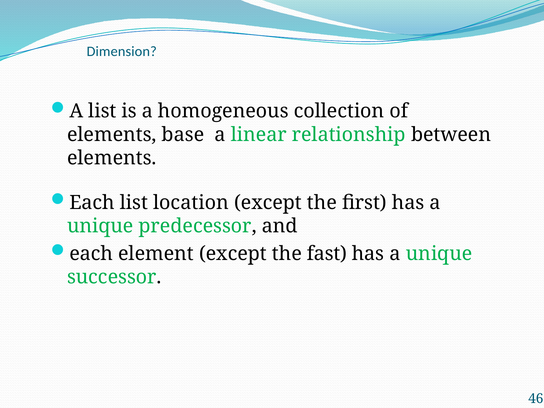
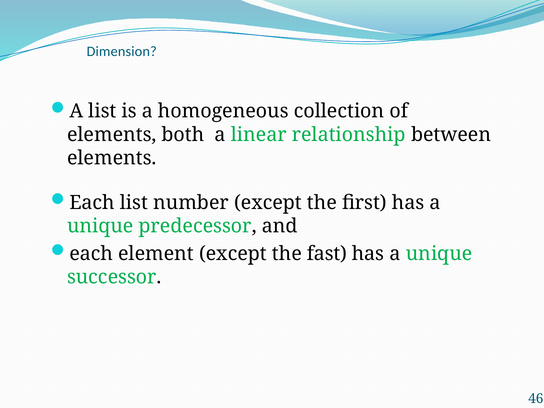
base: base -> both
location: location -> number
